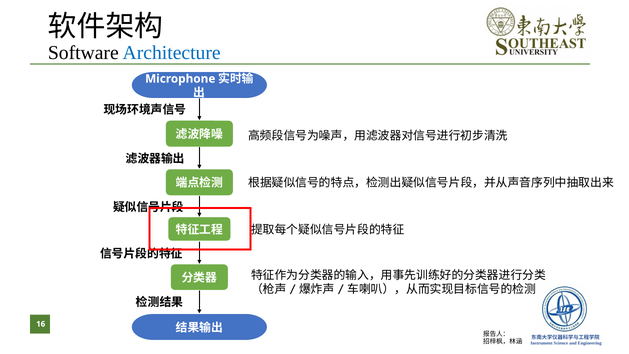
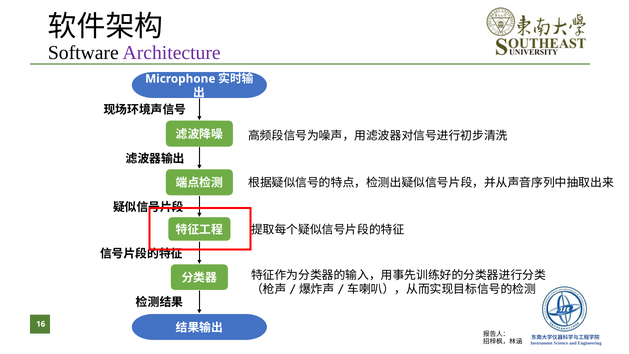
Architecture colour: blue -> purple
